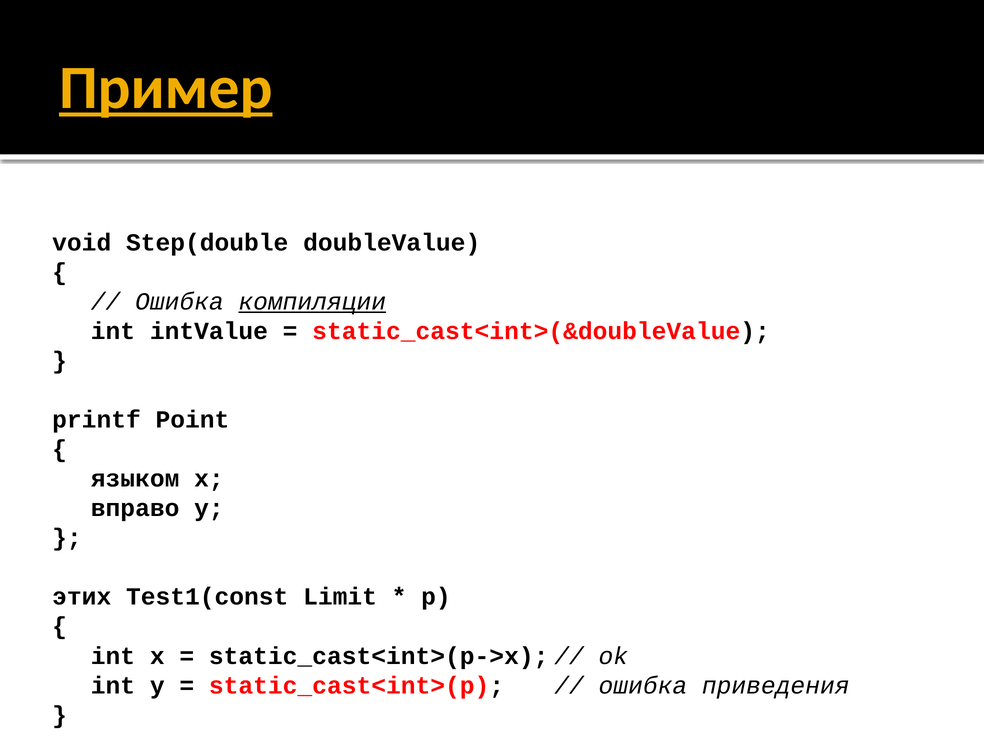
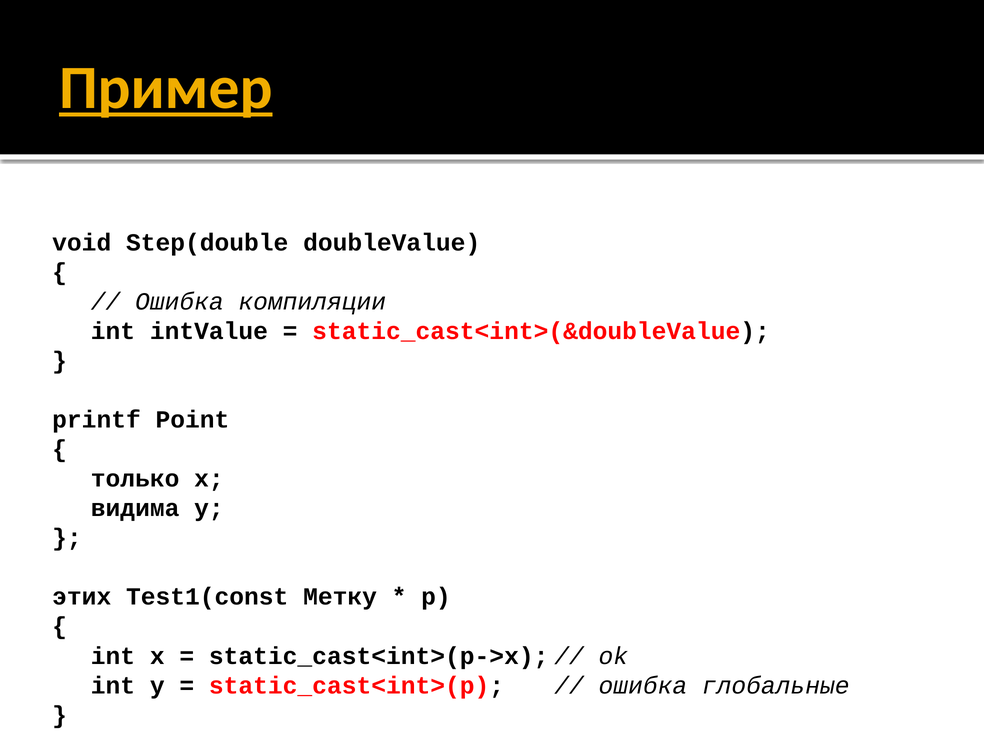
компиляции underline: present -> none
языком: языком -> только
вправо: вправо -> видима
Limit: Limit -> Метку
приведения: приведения -> глобальные
